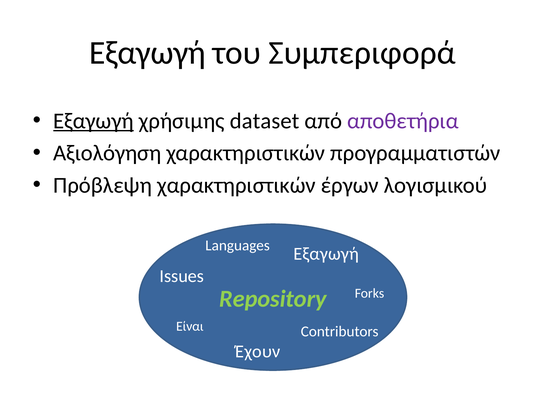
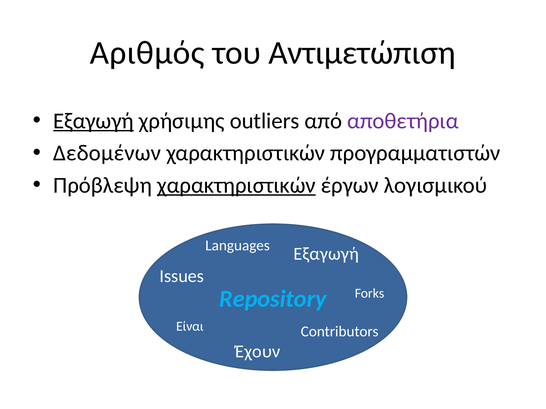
Εξαγωγή at (148, 53): Εξαγωγή -> Αριθμός
Συμπεριφορά: Συμπεριφορά -> Αντιμετώπιση
dataset: dataset -> outliers
Αξιολόγηση: Αξιολόγηση -> Δεδομένων
χαρακτηριστικών at (236, 185) underline: none -> present
Repository colour: light green -> light blue
